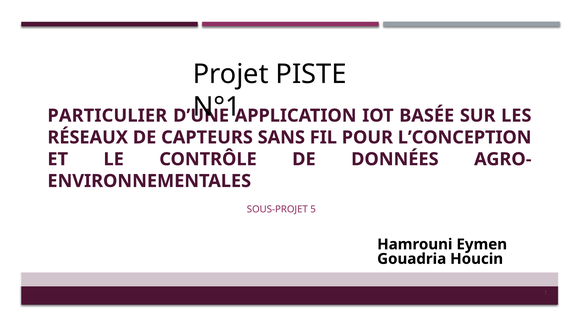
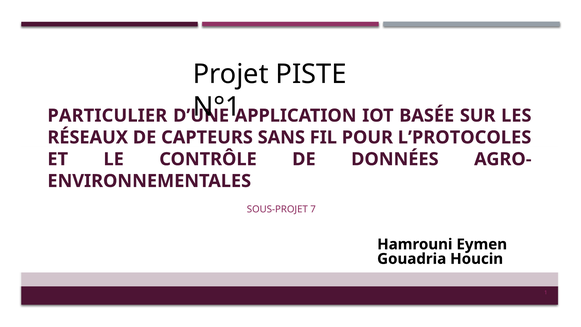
L’CONCEPTION: L’CONCEPTION -> L’PROTOCOLES
5: 5 -> 7
